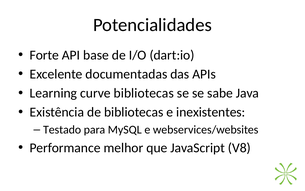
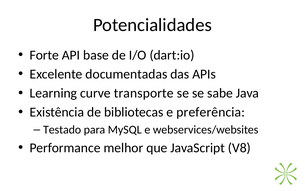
curve bibliotecas: bibliotecas -> transporte
inexistentes: inexistentes -> preferência
